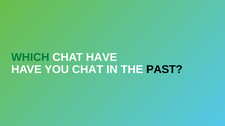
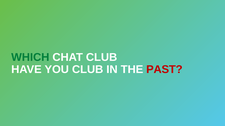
CHAT HAVE: HAVE -> CLUB
YOU CHAT: CHAT -> CLUB
PAST colour: black -> red
